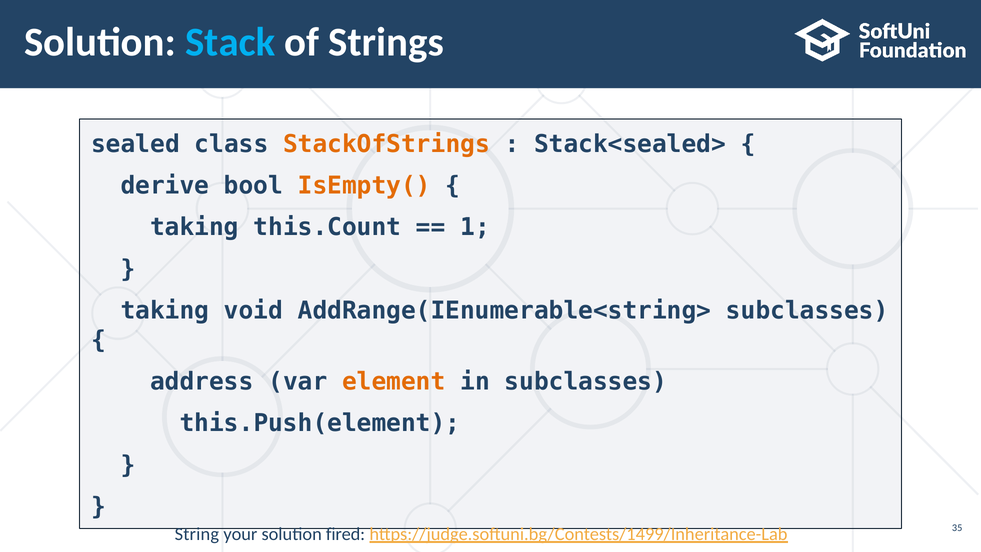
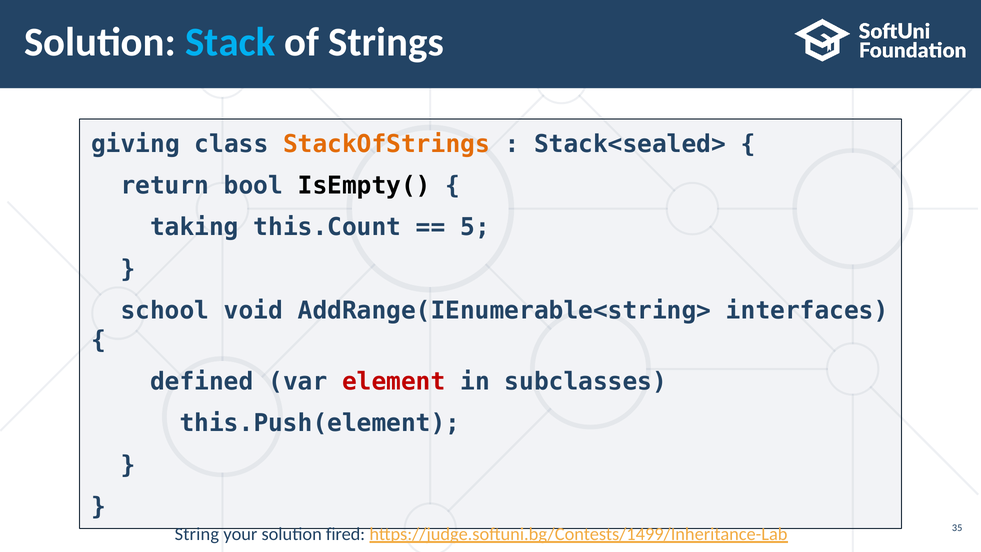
sealed: sealed -> giving
derive: derive -> return
IsEmpty( colour: orange -> black
1: 1 -> 5
taking at (165, 311): taking -> school
AddRange(IEnumerable<string> subclasses: subclasses -> interfaces
address: address -> defined
element colour: orange -> red
